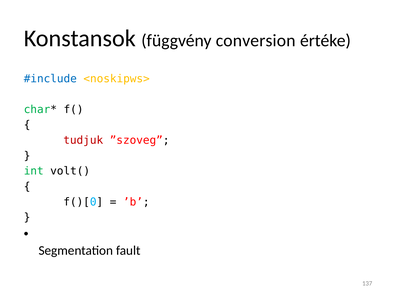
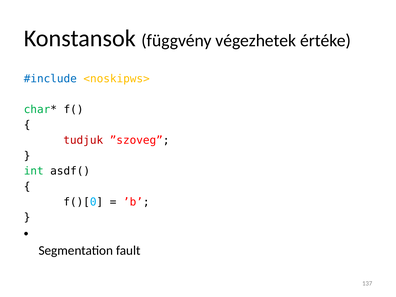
conversion: conversion -> végezhetek
volt(: volt( -> asdf(
